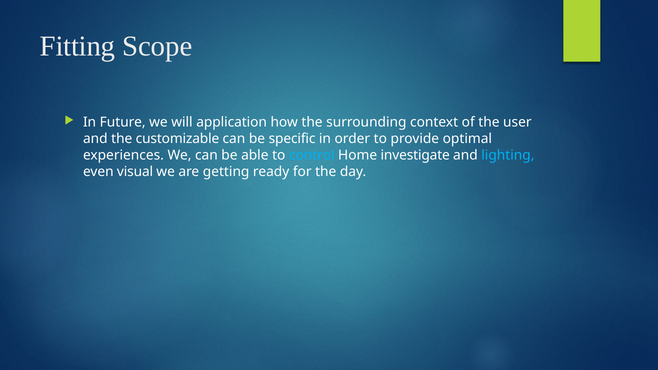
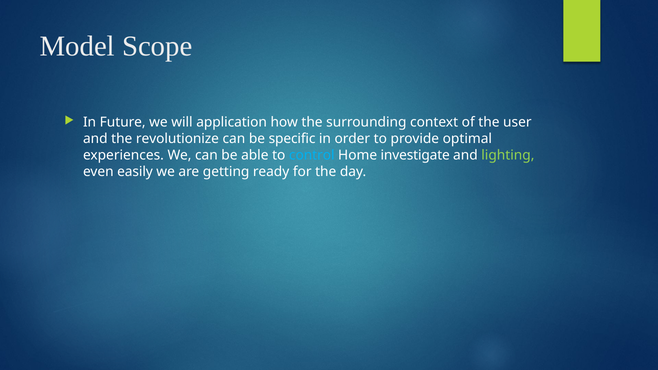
Fitting: Fitting -> Model
customizable: customizable -> revolutionize
lighting colour: light blue -> light green
visual: visual -> easily
